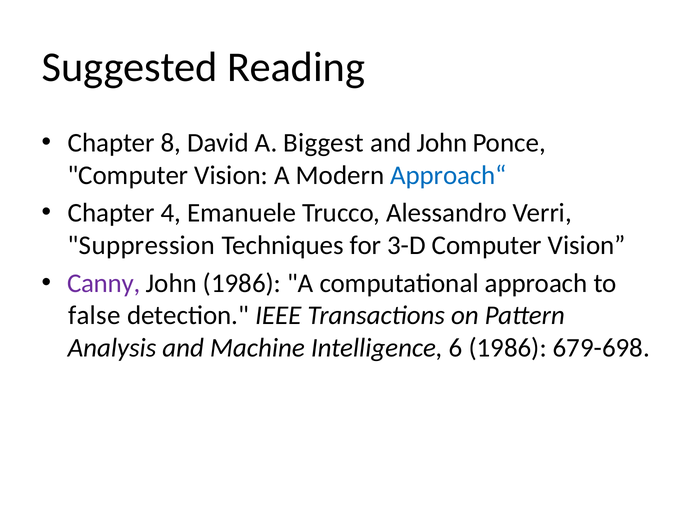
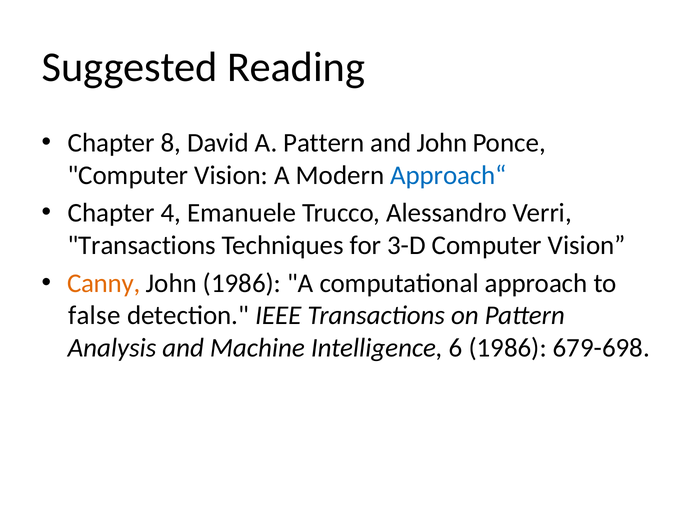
A Biggest: Biggest -> Pattern
Suppression at (142, 246): Suppression -> Transactions
Canny colour: purple -> orange
